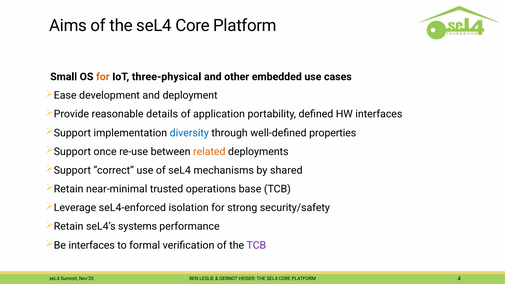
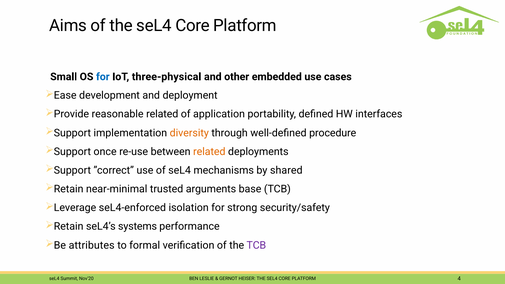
for at (103, 77) colour: orange -> blue
reasonable details: details -> related
diversity colour: blue -> orange
properties: properties -> procedure
operations: operations -> arguments
interfaces at (92, 245): interfaces -> attributes
